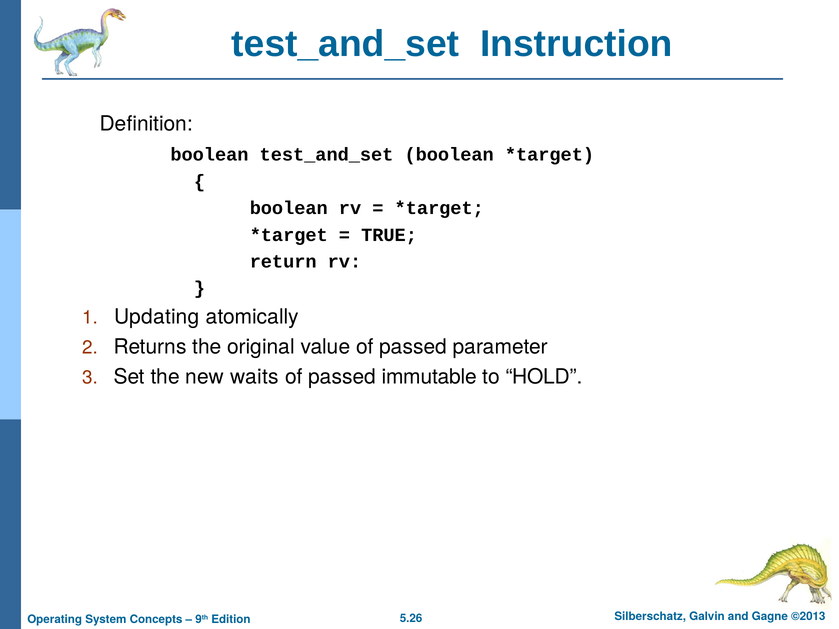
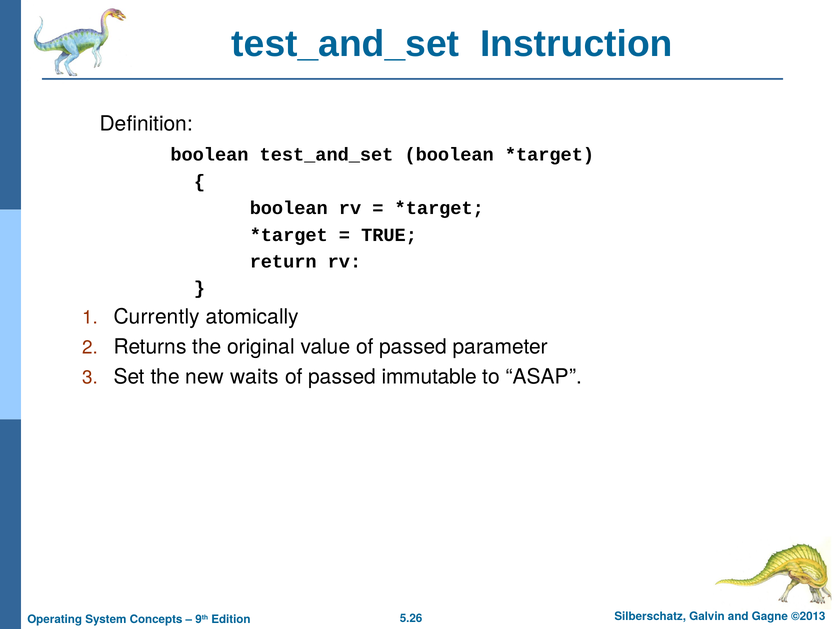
Updating: Updating -> Currently
HOLD: HOLD -> ASAP
